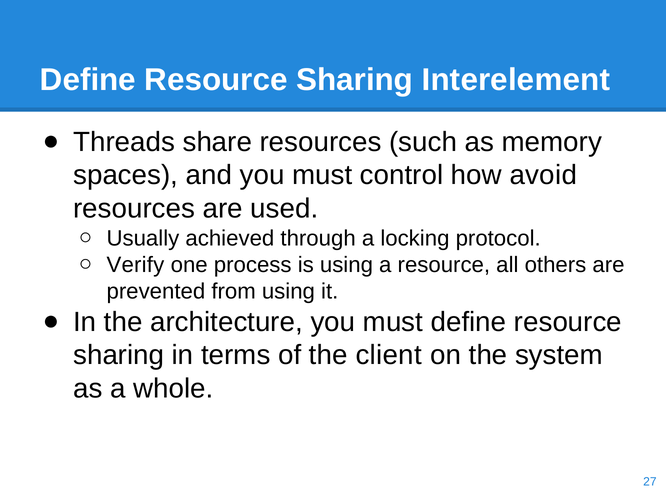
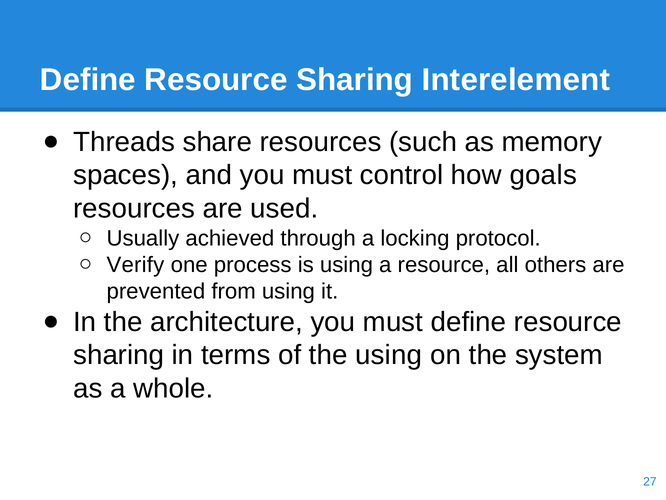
avoid: avoid -> goals
the client: client -> using
